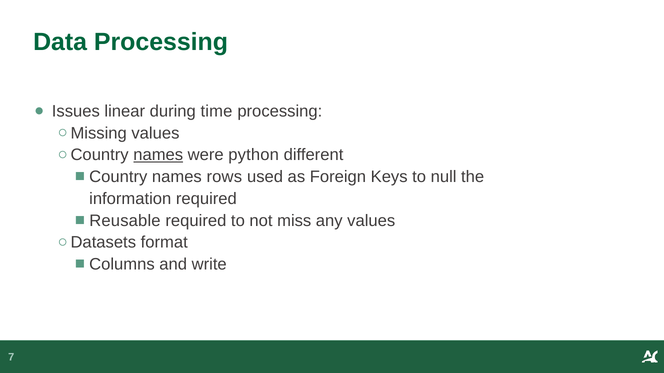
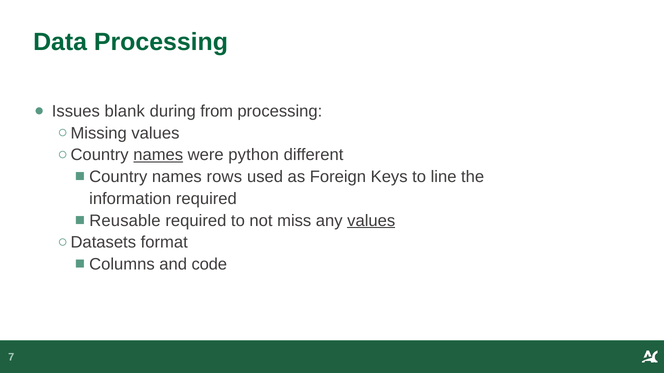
linear: linear -> blank
time: time -> from
null: null -> line
values at (371, 221) underline: none -> present
write: write -> code
